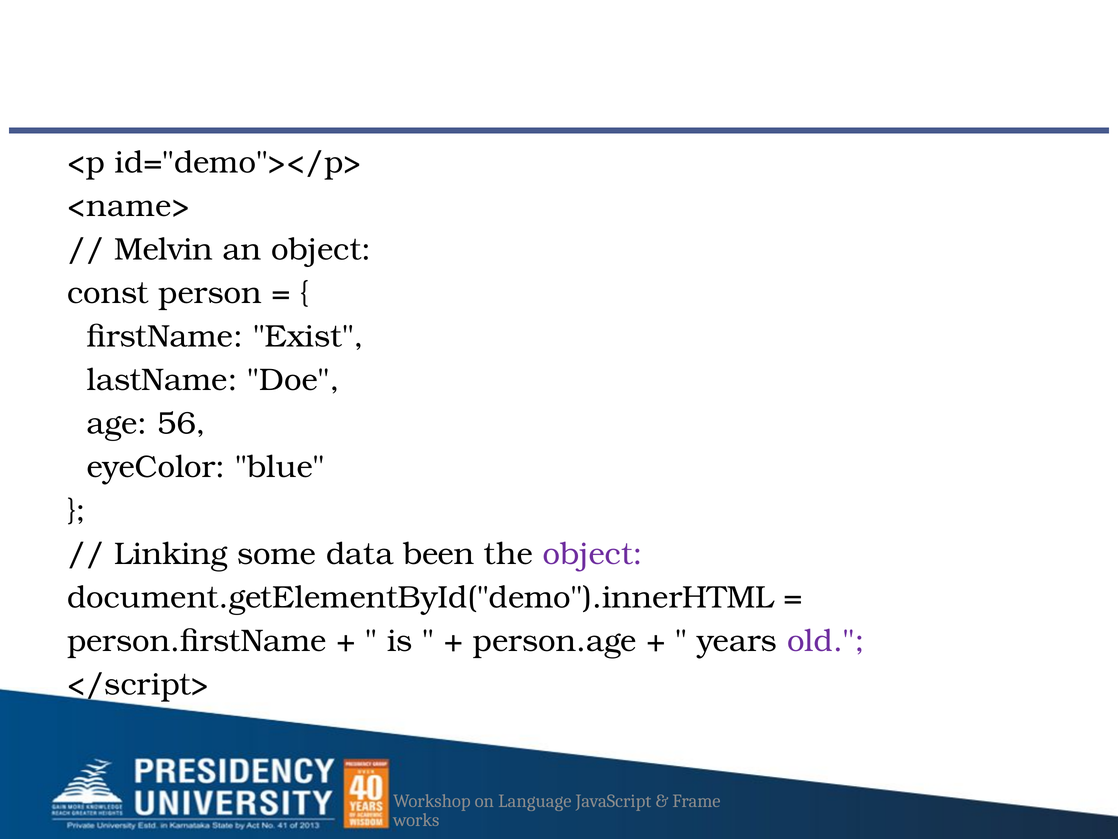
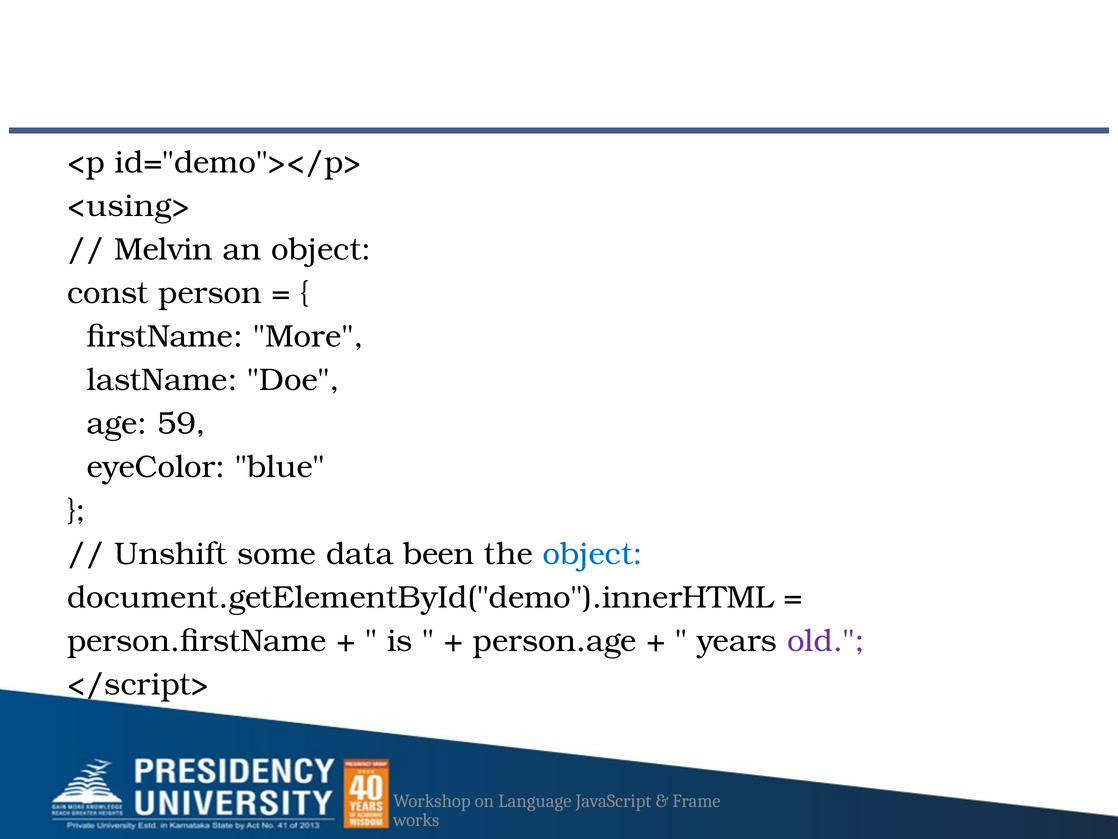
<name>: <name> -> <using>
Exist: Exist -> More
56: 56 -> 59
Linking: Linking -> Unshift
object at (593, 554) colour: purple -> blue
